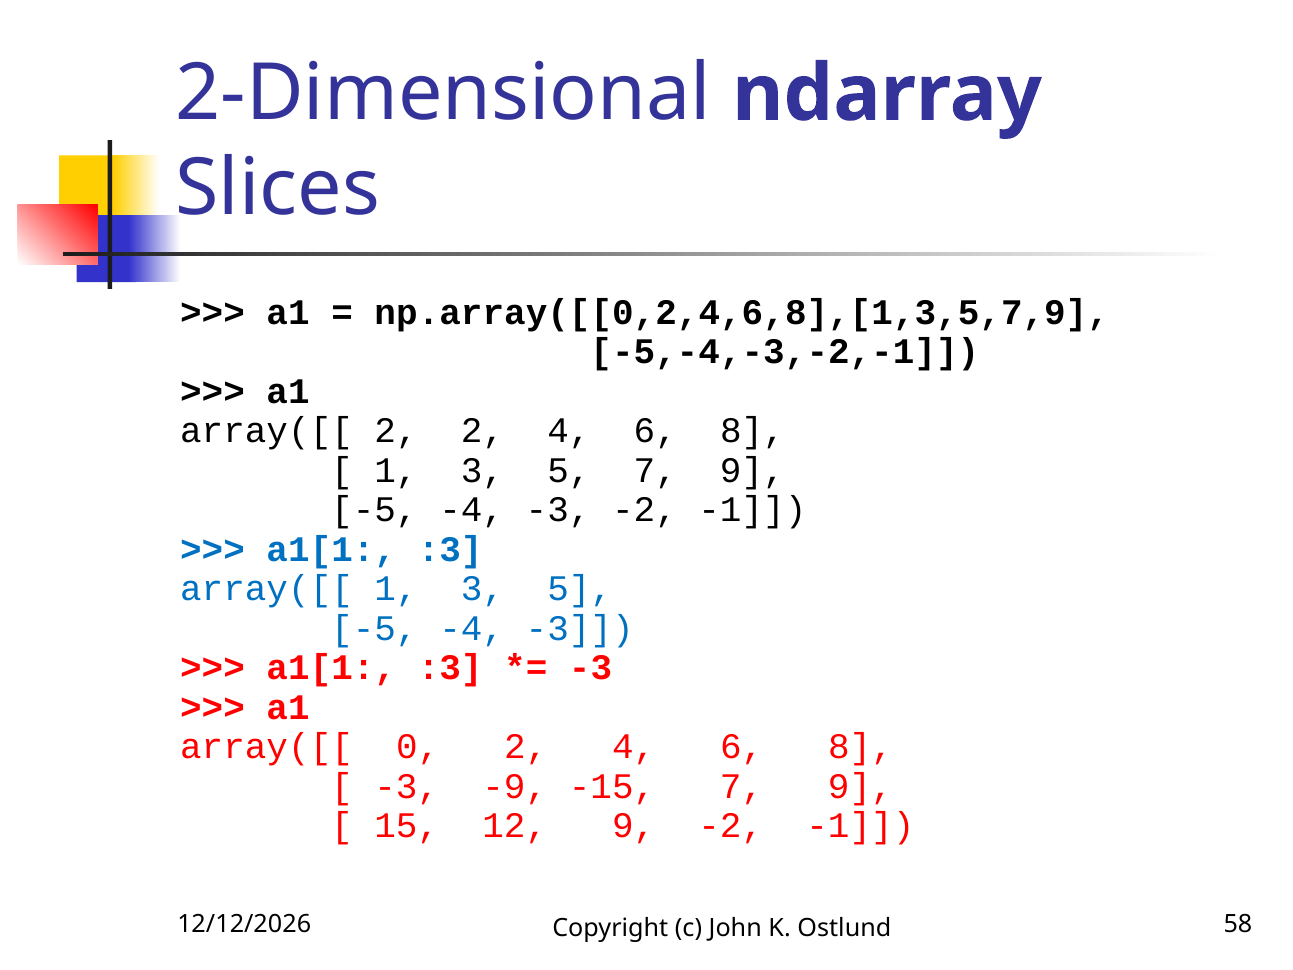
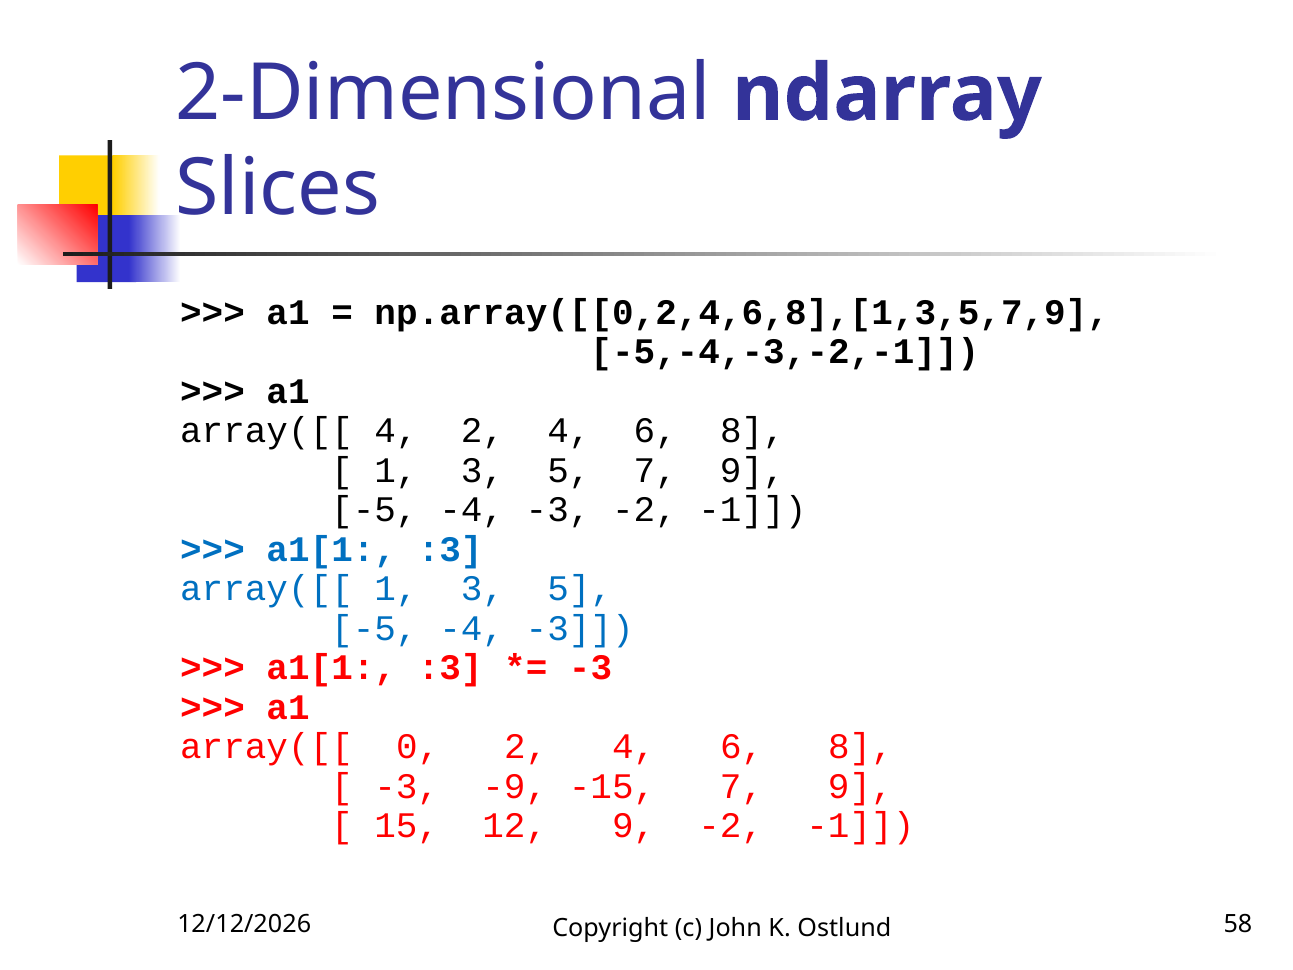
array([[ 2: 2 -> 4
